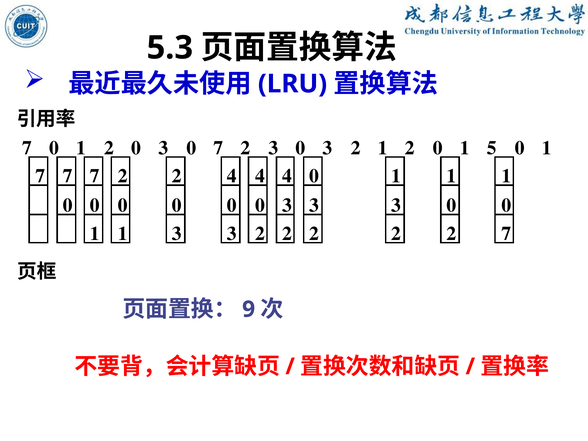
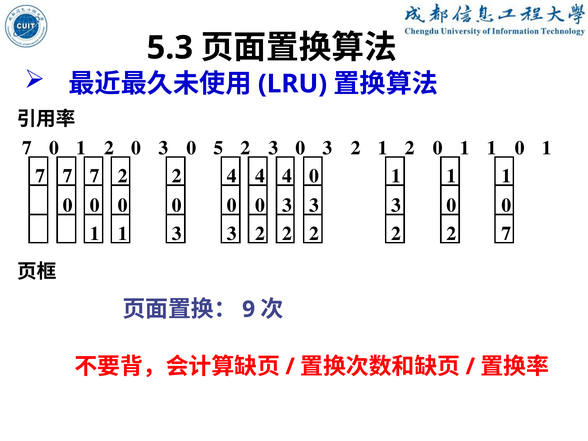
7 at (218, 148): 7 -> 5
0 1 5: 5 -> 1
